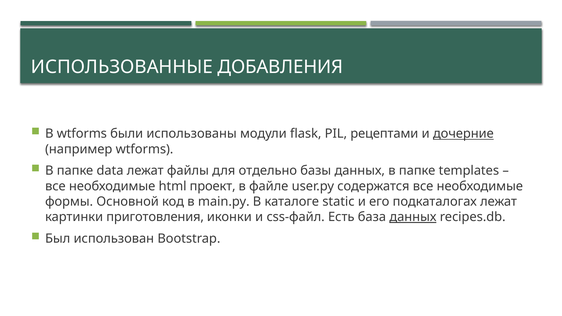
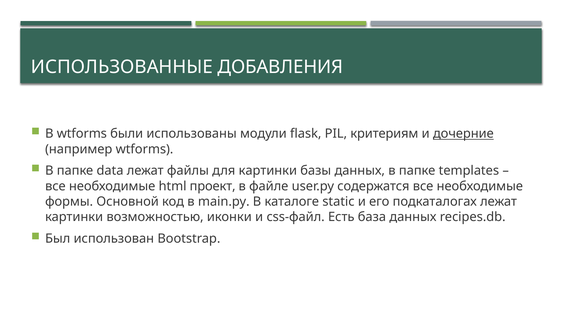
рецептами: рецептами -> критериям
для отдельно: отдельно -> картинки
приготовления: приготовления -> возможностью
данных at (413, 217) underline: present -> none
